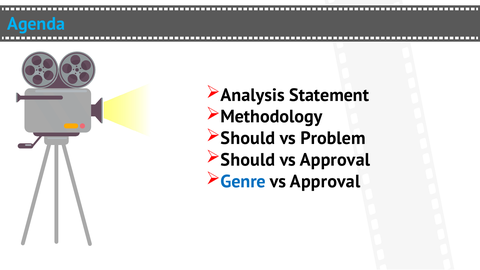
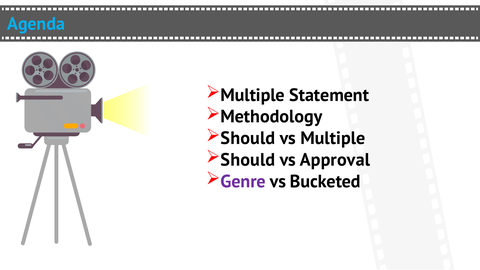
Analysis at (253, 95): Analysis -> Multiple
vs Problem: Problem -> Multiple
Genre colour: blue -> purple
Approval at (325, 182): Approval -> Bucketed
